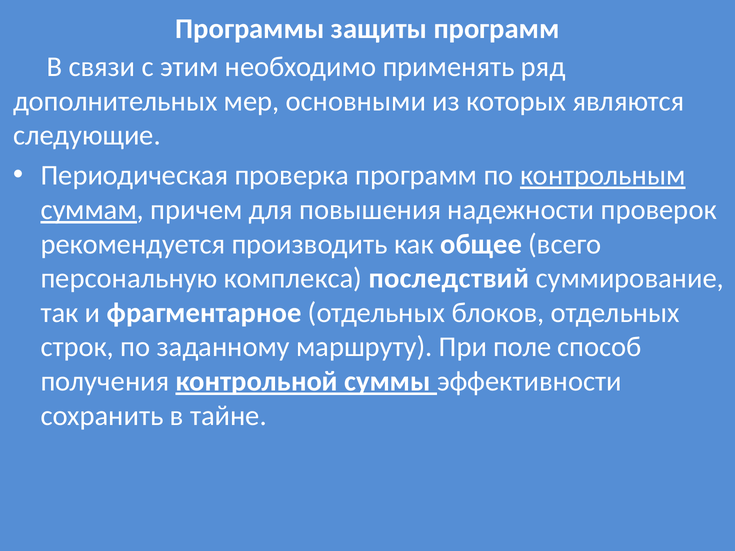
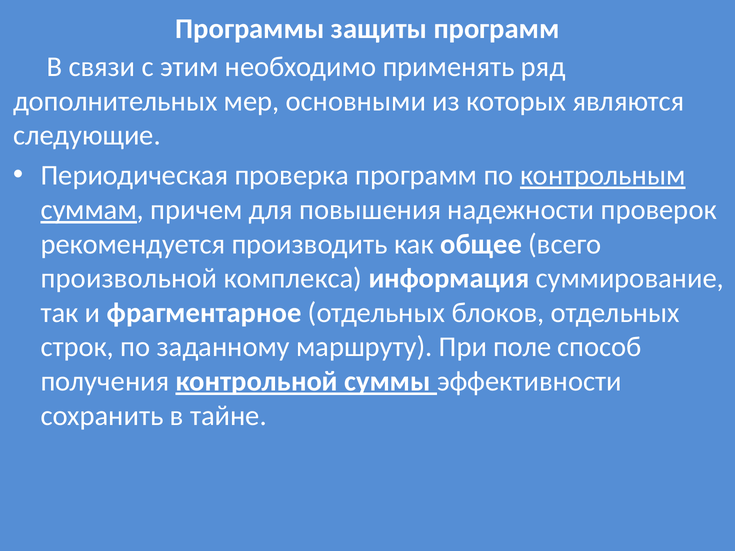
персональную: персональную -> произвольной
последствий: последствий -> информация
